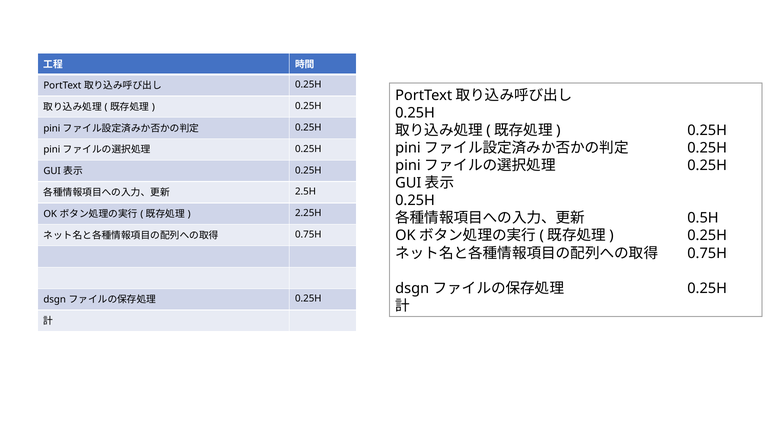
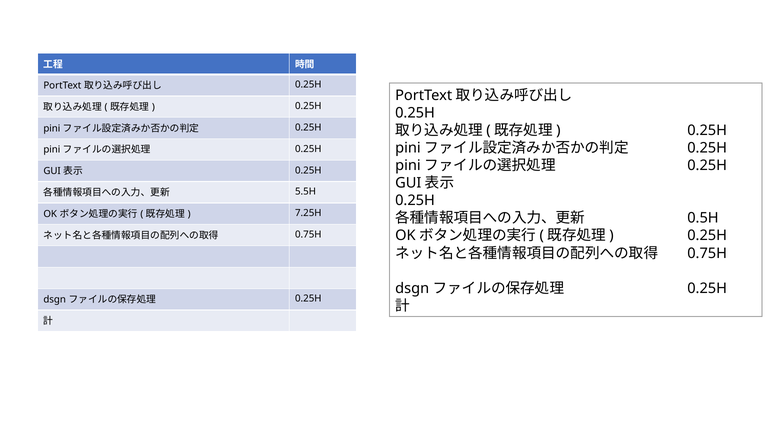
2.5H: 2.5H -> 5.5H
2.25H: 2.25H -> 7.25H
